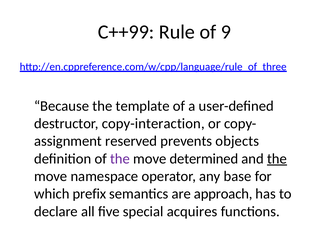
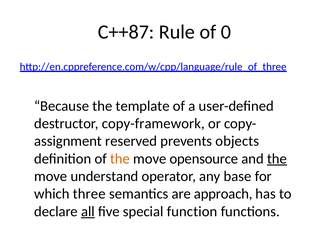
C++99: C++99 -> C++87
9: 9 -> 0
copy-interaction: copy-interaction -> copy-framework
the at (120, 159) colour: purple -> orange
determined: determined -> opensource
namespace: namespace -> understand
prefix: prefix -> three
all underline: none -> present
acquires: acquires -> function
